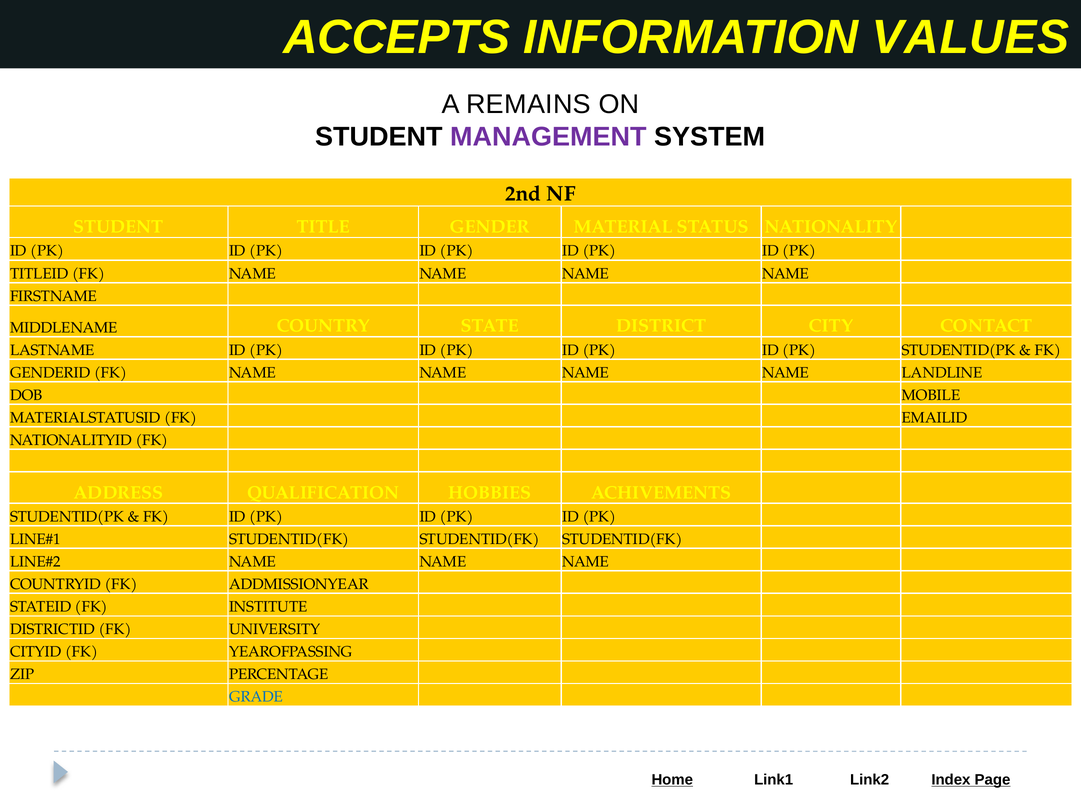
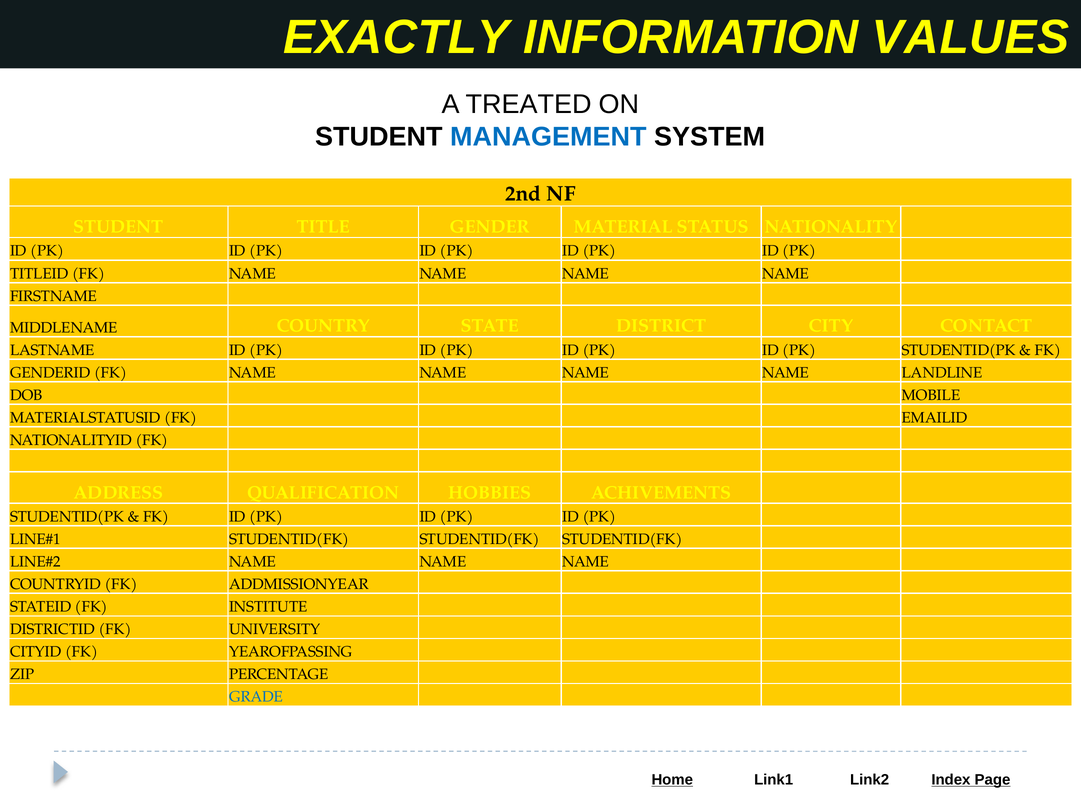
ACCEPTS: ACCEPTS -> EXACTLY
REMAINS: REMAINS -> TREATED
MANAGEMENT colour: purple -> blue
